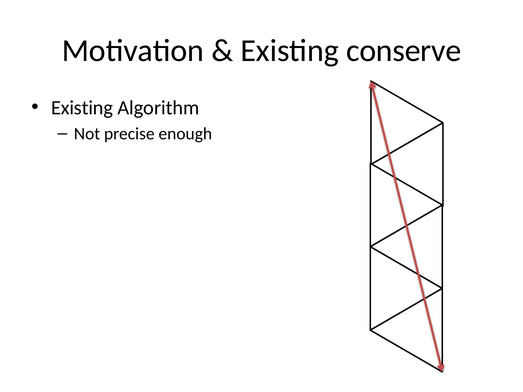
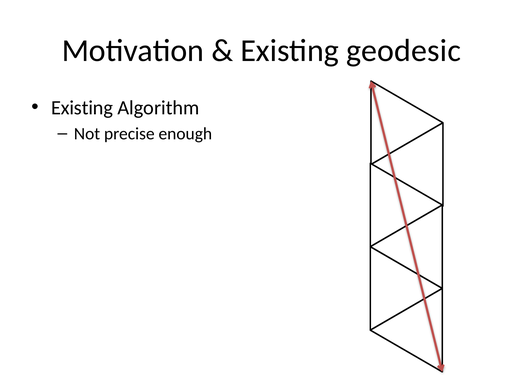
conserve: conserve -> geodesic
